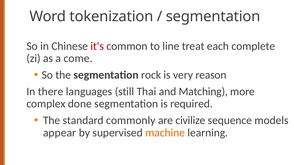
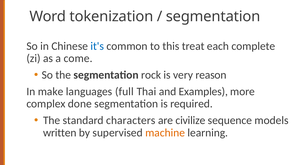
it's colour: red -> blue
line: line -> this
there: there -> make
still: still -> full
Matching: Matching -> Examples
commonly: commonly -> characters
appear: appear -> written
